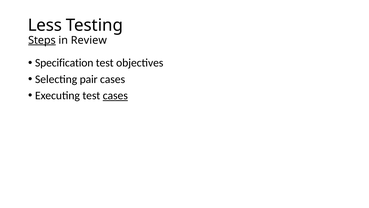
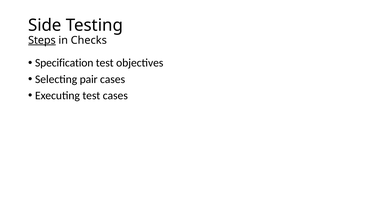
Less: Less -> Side
Review: Review -> Checks
cases at (115, 95) underline: present -> none
